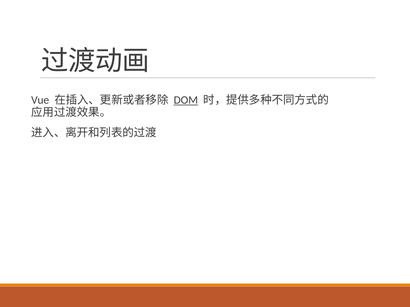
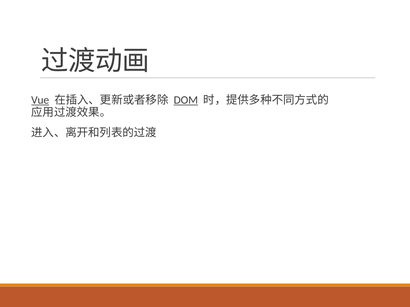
Vue underline: none -> present
